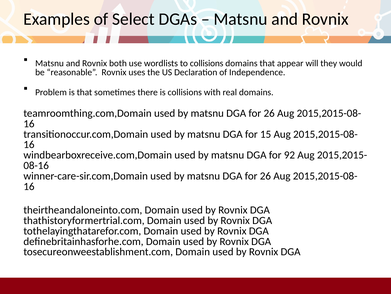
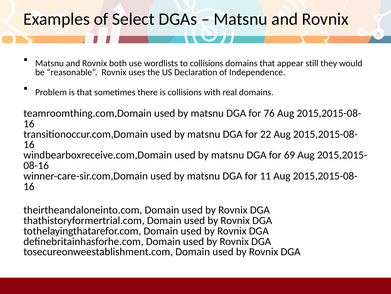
will: will -> still
26 at (269, 113): 26 -> 76
15: 15 -> 22
92: 92 -> 69
26 at (265, 176): 26 -> 11
